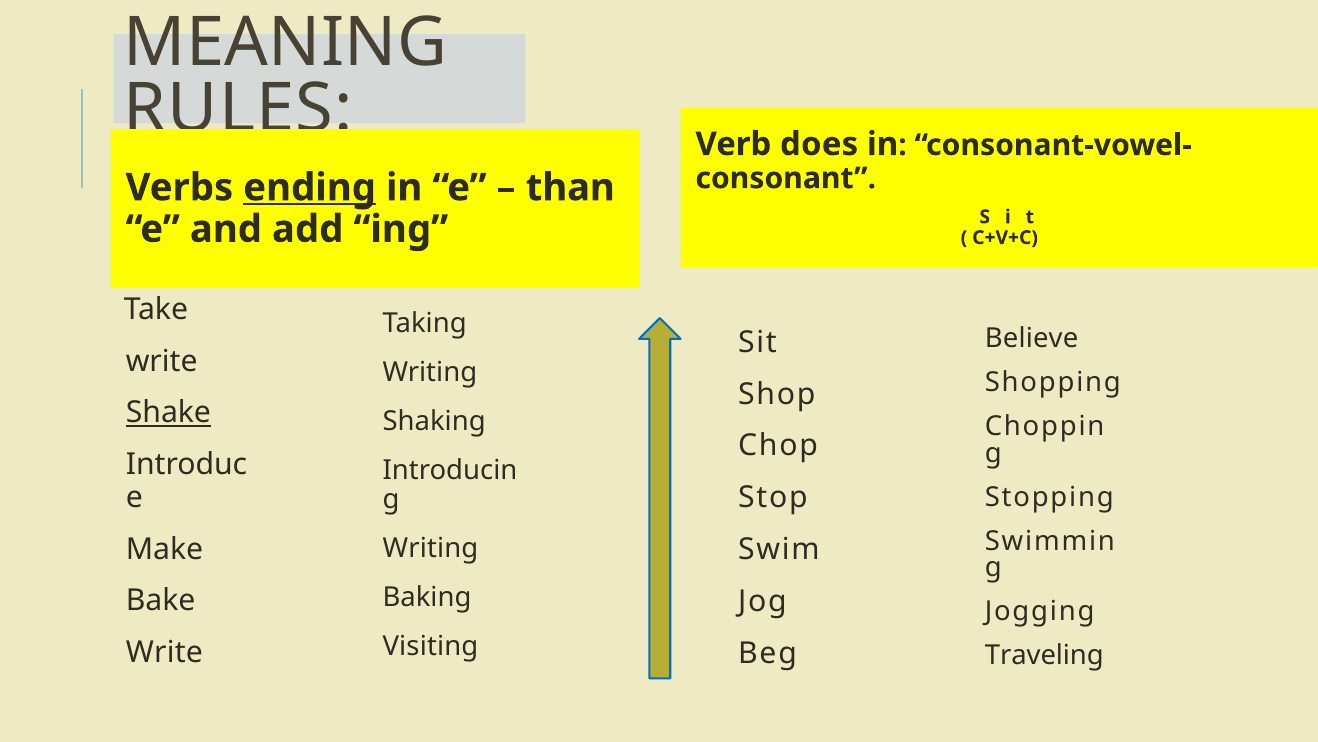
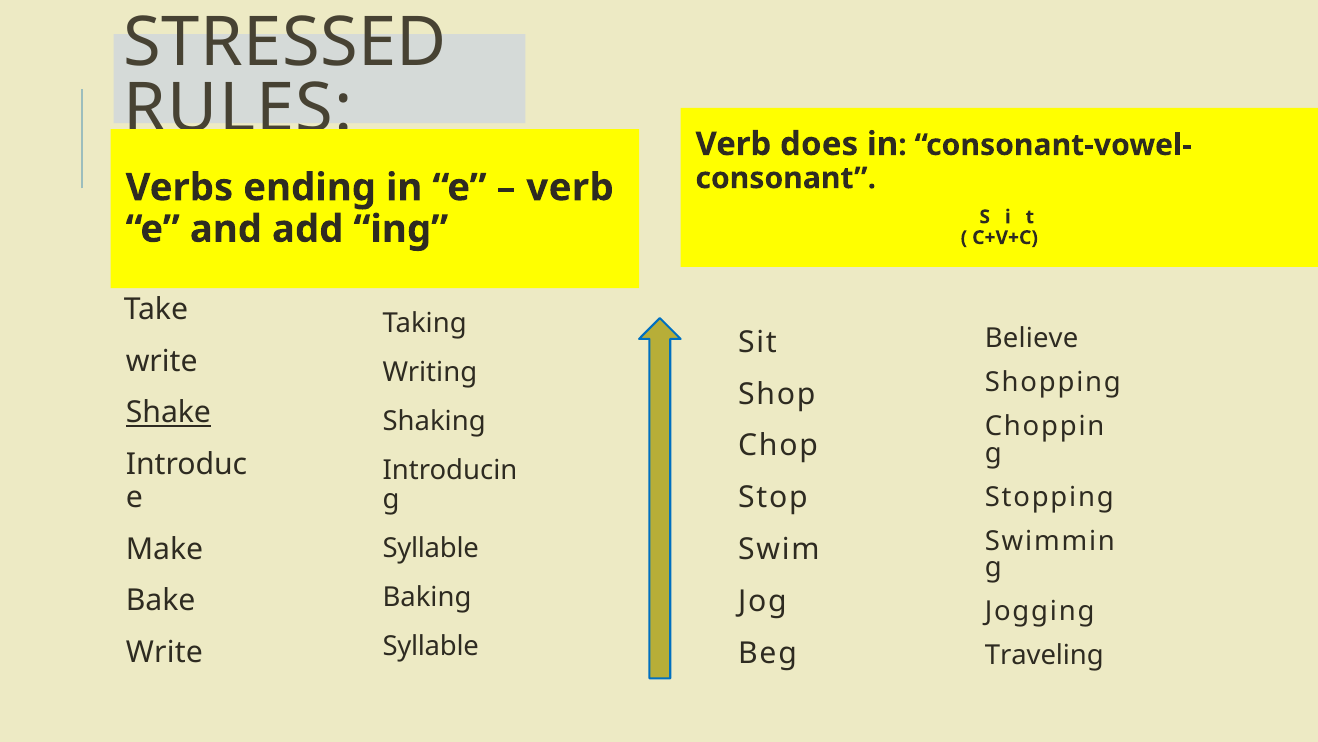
MEANING: MEANING -> STRESSED
ending underline: present -> none
than at (570, 187): than -> verb
Writing at (430, 548): Writing -> Syllable
Visiting at (430, 646): Visiting -> Syllable
